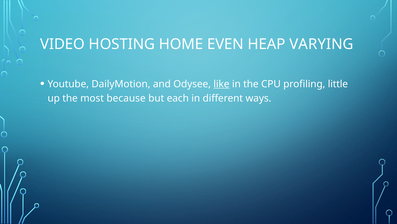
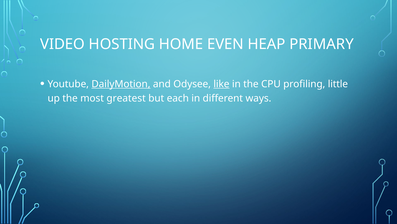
VARYING: VARYING -> PRIMARY
DailyMotion underline: none -> present
because: because -> greatest
